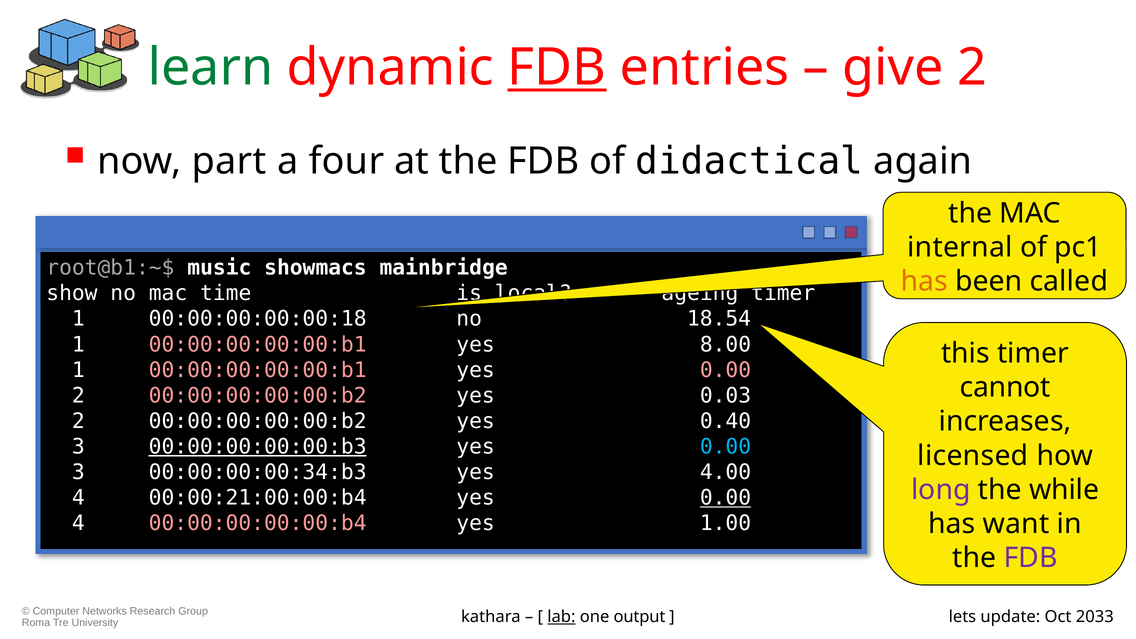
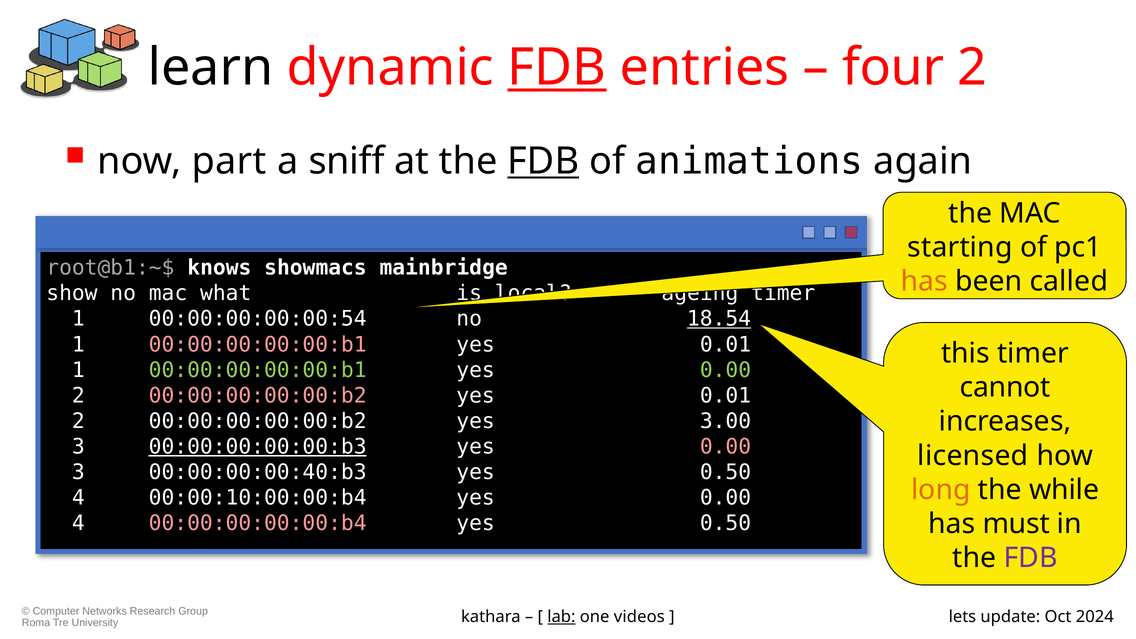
learn colour: green -> black
give: give -> four
four: four -> sniff
FDB at (543, 161) underline: none -> present
didactical: didactical -> animations
internal: internal -> starting
music: music -> knows
time: time -> what
00:00:00:00:00:18: 00:00:00:00:00:18 -> 00:00:00:00:00:54
18.54 underline: none -> present
8.00 at (725, 344): 8.00 -> 0.01
00:00:00:00:00:b1 at (258, 370) colour: pink -> light green
0.00 at (725, 370) colour: pink -> light green
0.03 at (725, 396): 0.03 -> 0.01
0.40: 0.40 -> 3.00
0.00 at (725, 447) colour: light blue -> pink
00:00:00:00:34:b3: 00:00:00:00:34:b3 -> 00:00:00:00:40:b3
4.00 at (725, 472): 4.00 -> 0.50
long colour: purple -> orange
00:00:21:00:00:b4: 00:00:21:00:00:b4 -> 00:00:10:00:00:b4
0.00 at (725, 498) underline: present -> none
1.00 at (725, 523): 1.00 -> 0.50
want: want -> must
output: output -> videos
2033: 2033 -> 2024
